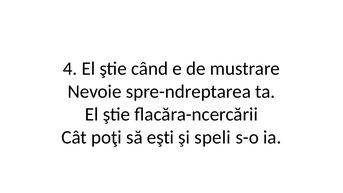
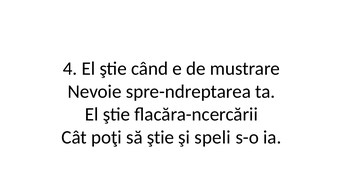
să eşti: eşti -> ştie
